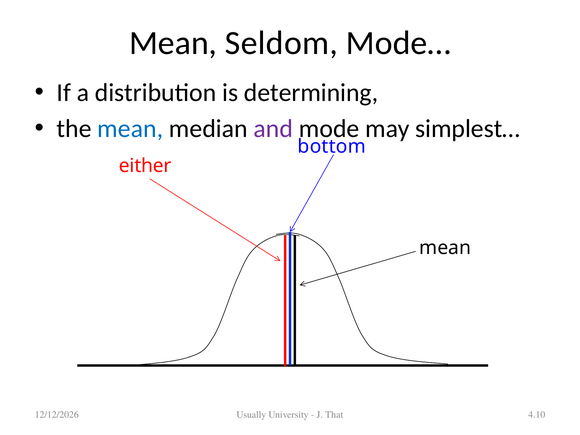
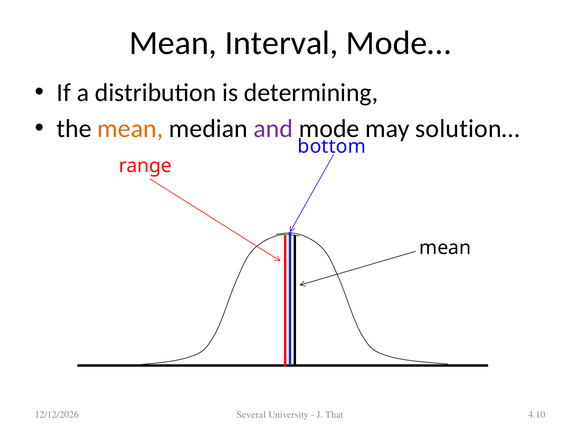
Seldom: Seldom -> Interval
mean at (130, 129) colour: blue -> orange
simplest…: simplest… -> solution…
either: either -> range
Usually: Usually -> Several
